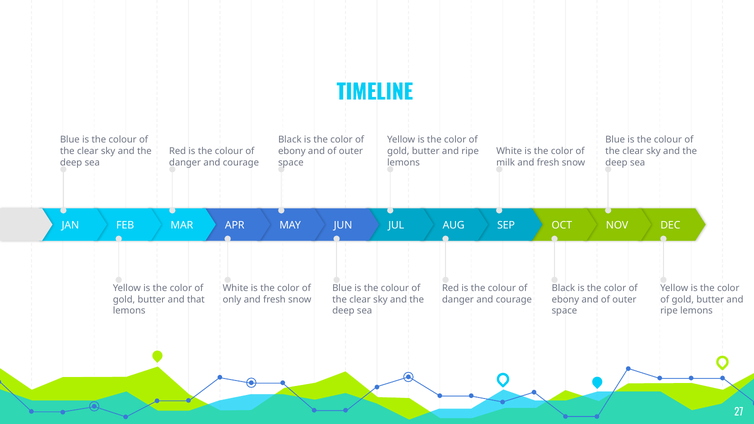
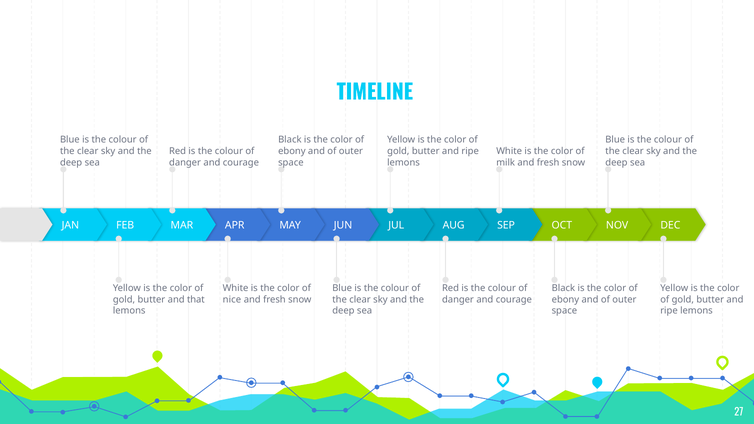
only: only -> nice
